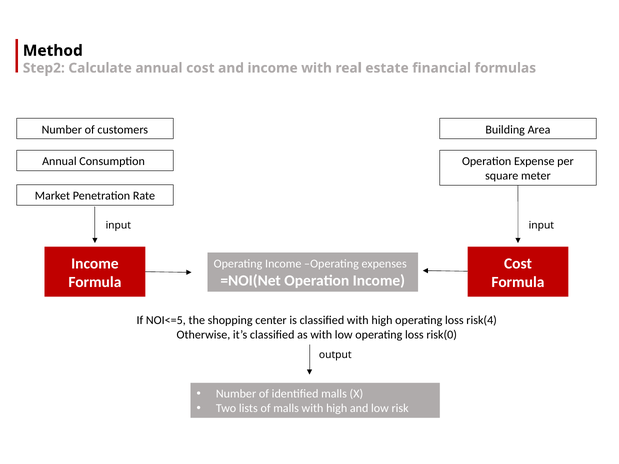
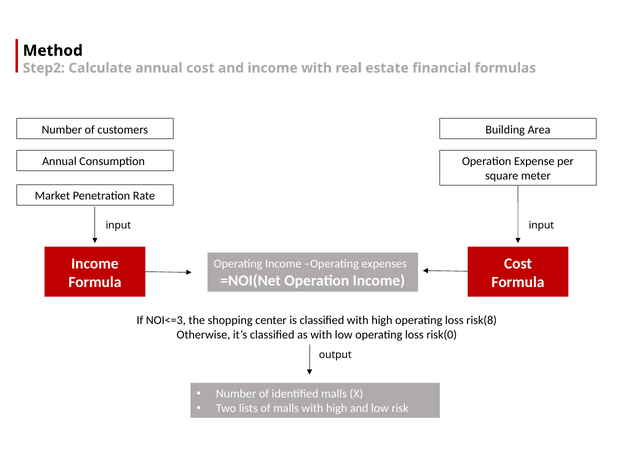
NOI<=5: NOI<=5 -> NOI<=3
risk(4: risk(4 -> risk(8
